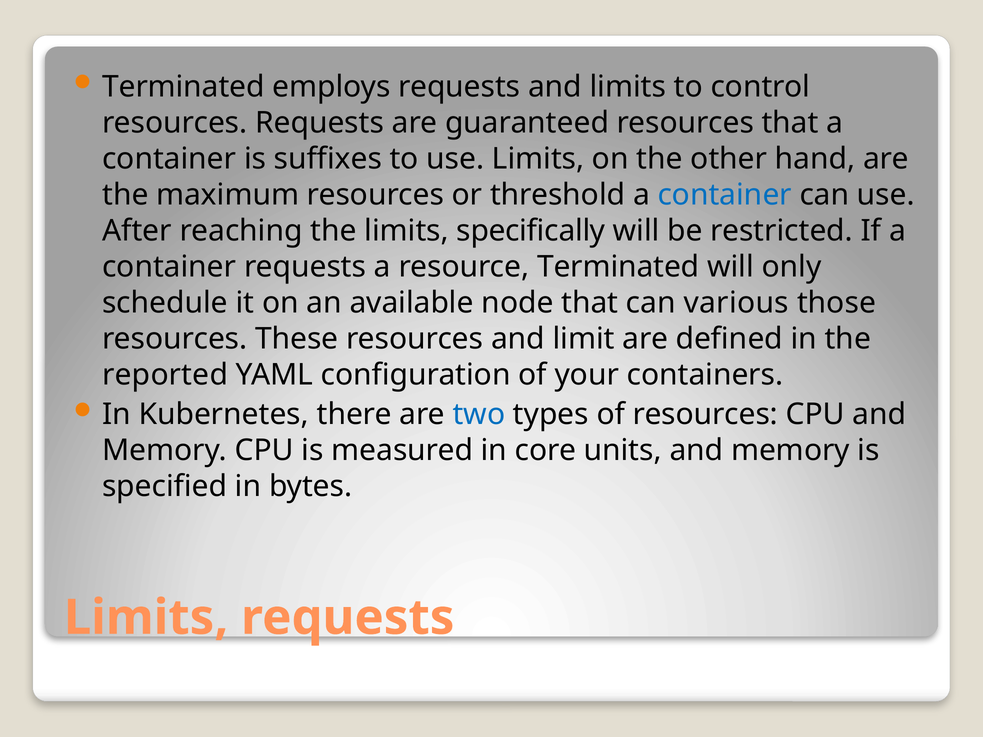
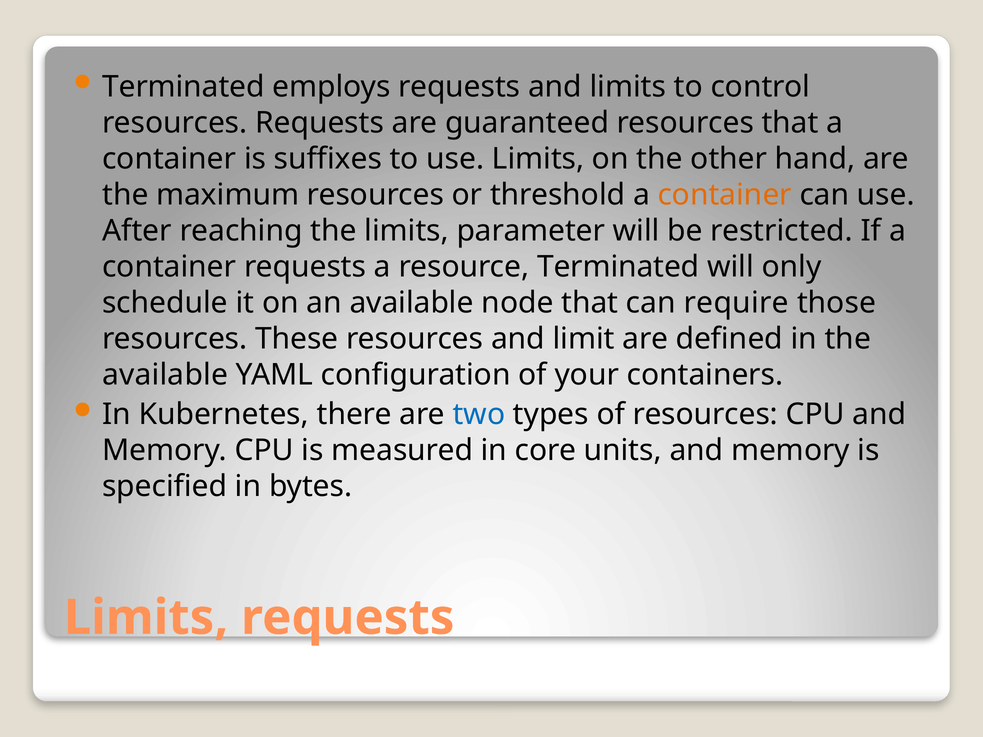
container at (725, 195) colour: blue -> orange
specifically: specifically -> parameter
various: various -> require
reported at (165, 375): reported -> available
